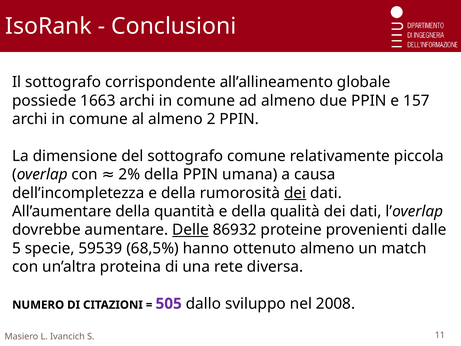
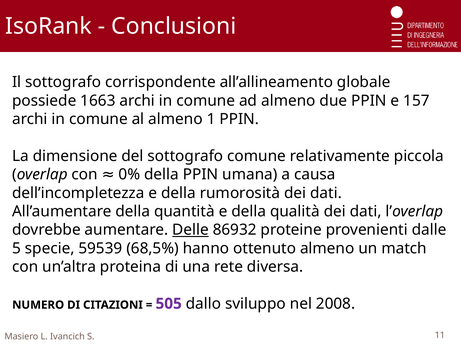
2: 2 -> 1
2%: 2% -> 0%
dei at (295, 193) underline: present -> none
